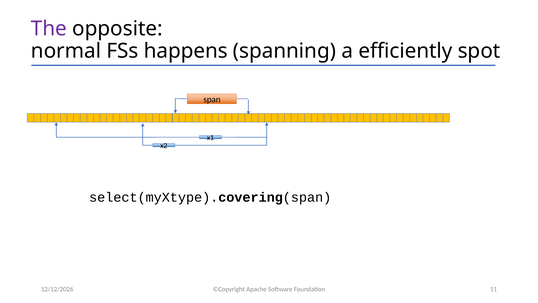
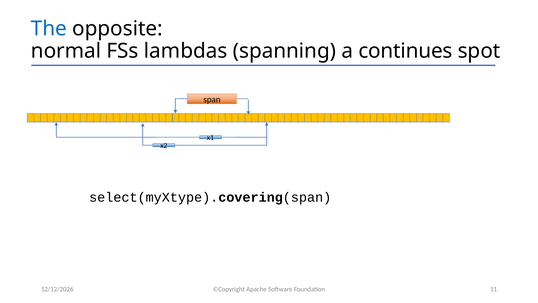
The colour: purple -> blue
happens: happens -> lambdas
efficiently: efficiently -> continues
